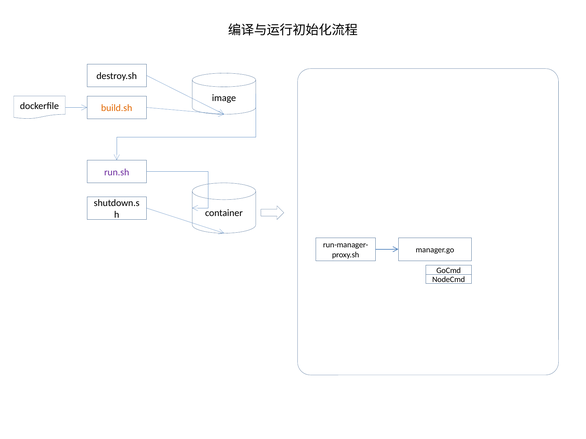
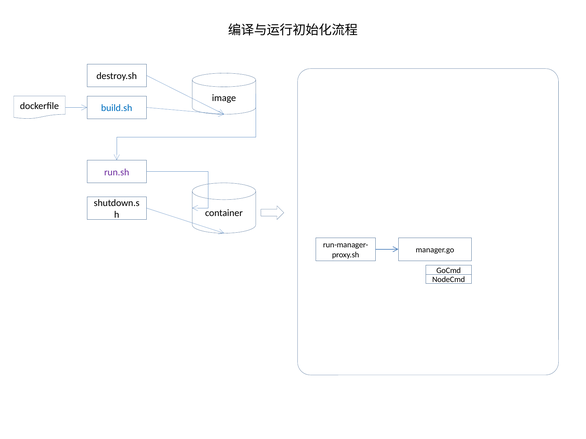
build.sh colour: orange -> blue
